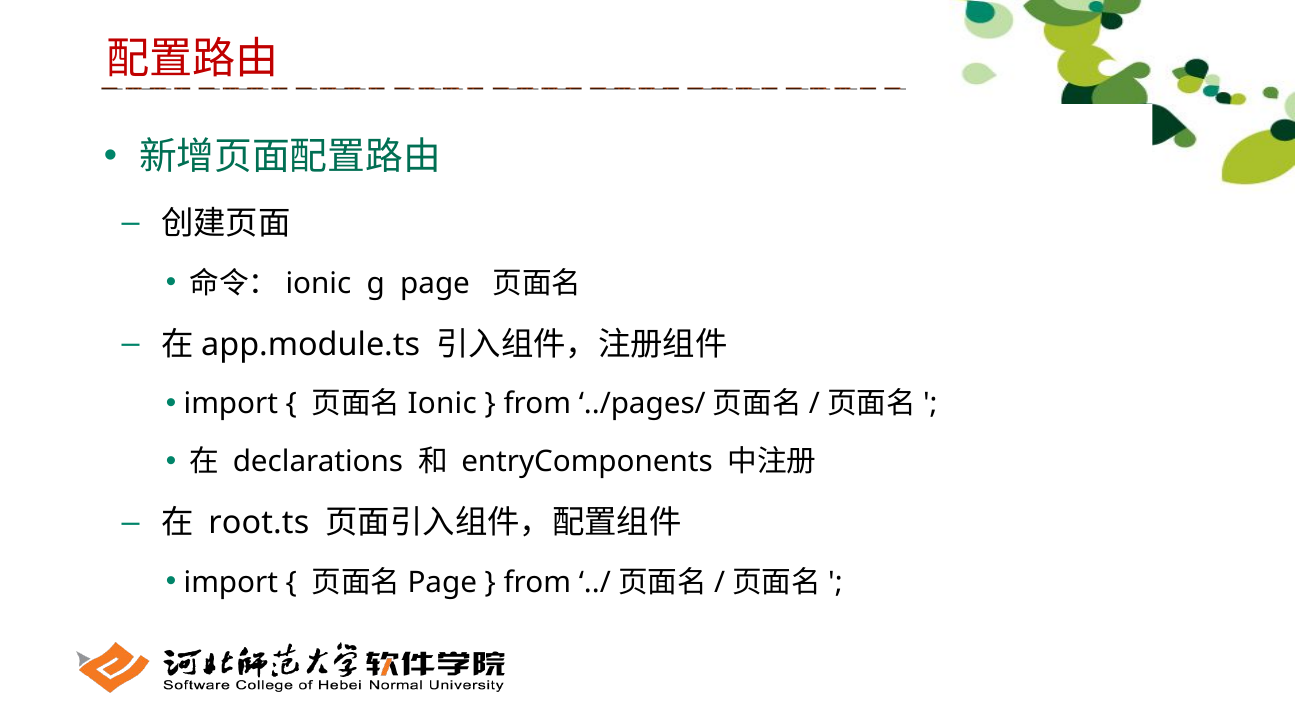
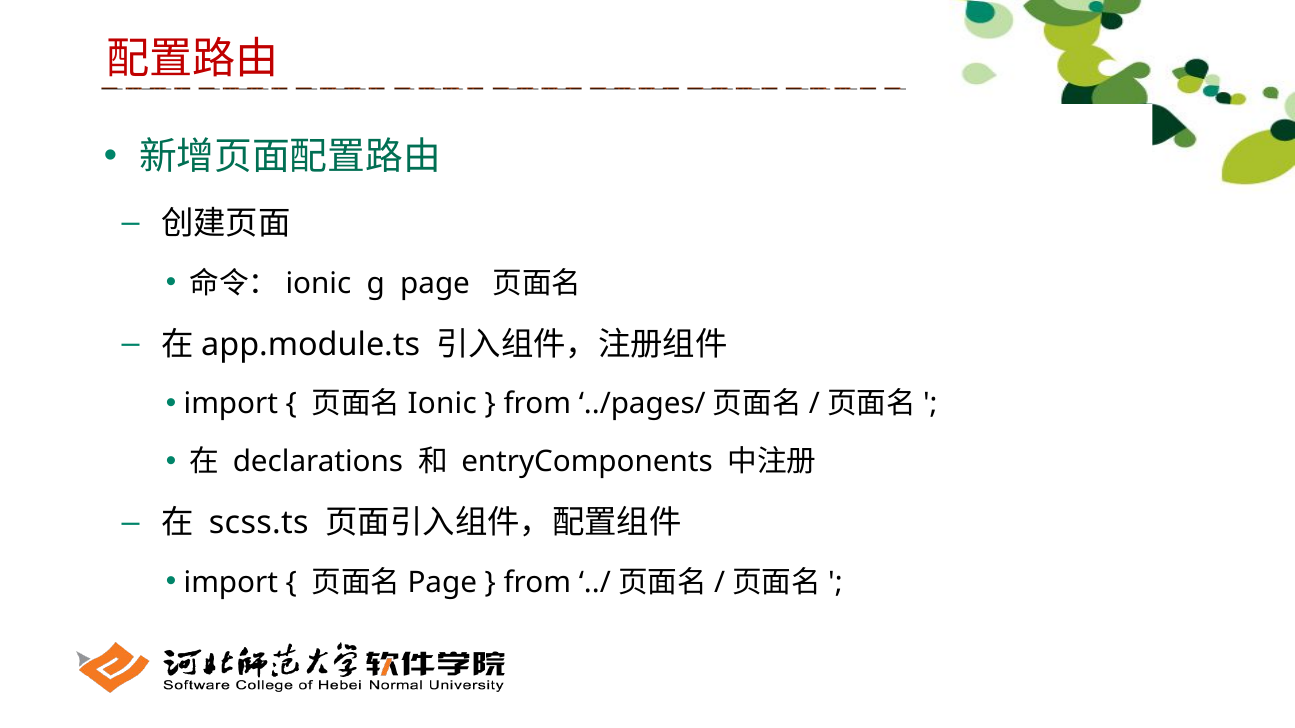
root.ts: root.ts -> scss.ts
